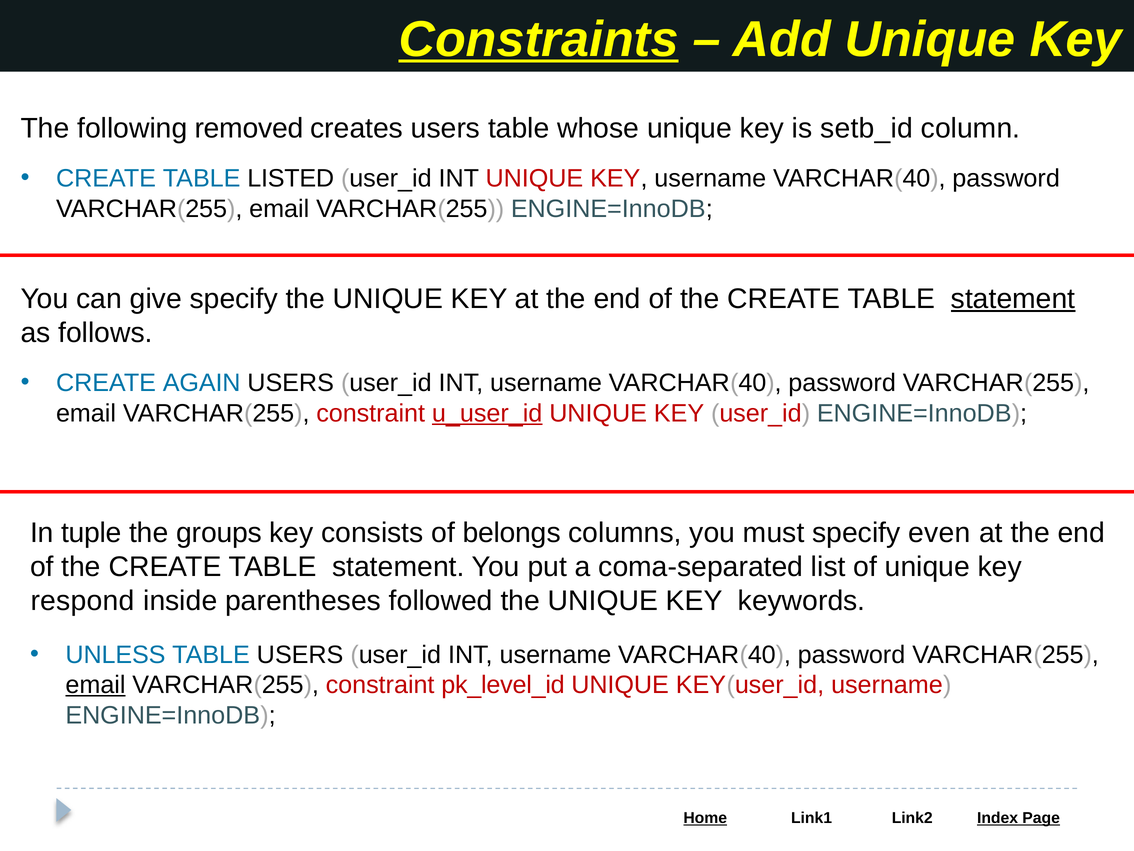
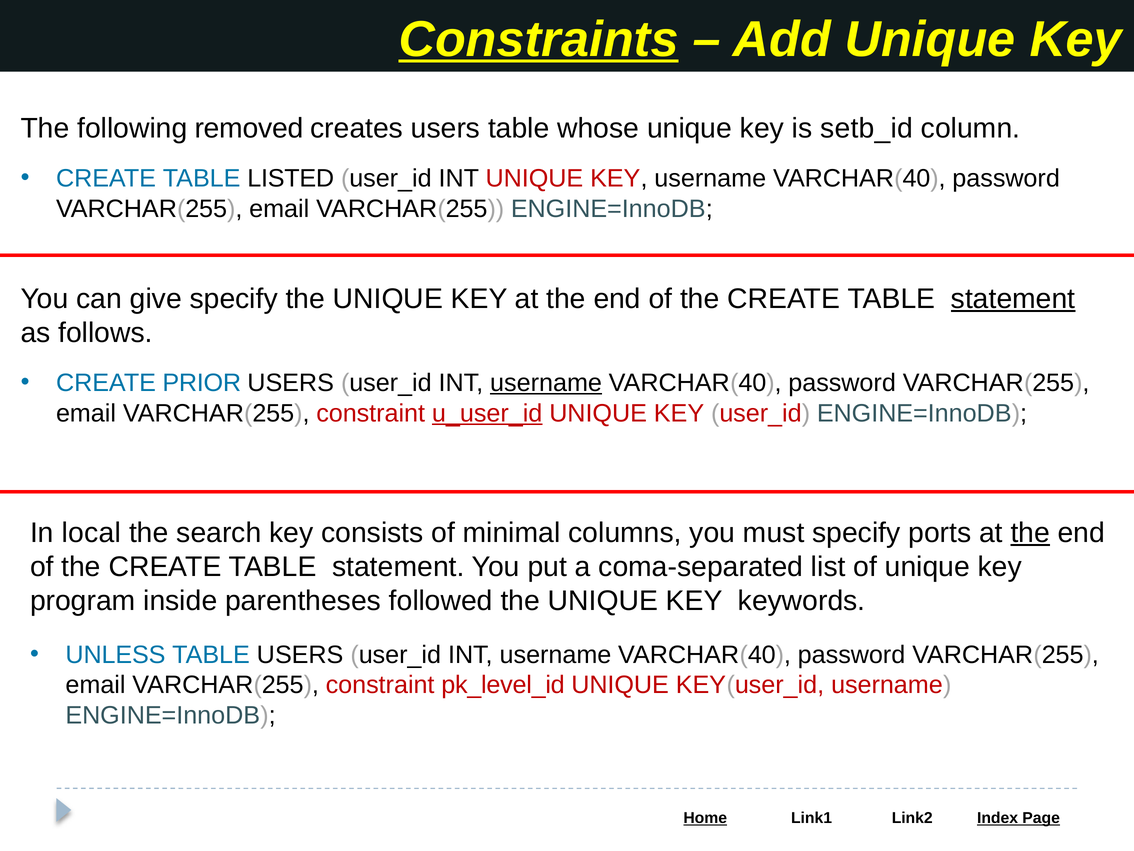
AGAIN: AGAIN -> PRIOR
username at (546, 383) underline: none -> present
tuple: tuple -> local
groups: groups -> search
belongs: belongs -> minimal
even: even -> ports
the at (1030, 532) underline: none -> present
respond: respond -> program
email at (95, 685) underline: present -> none
